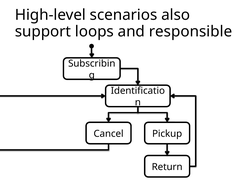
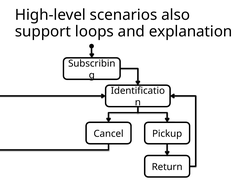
responsible: responsible -> explanation
